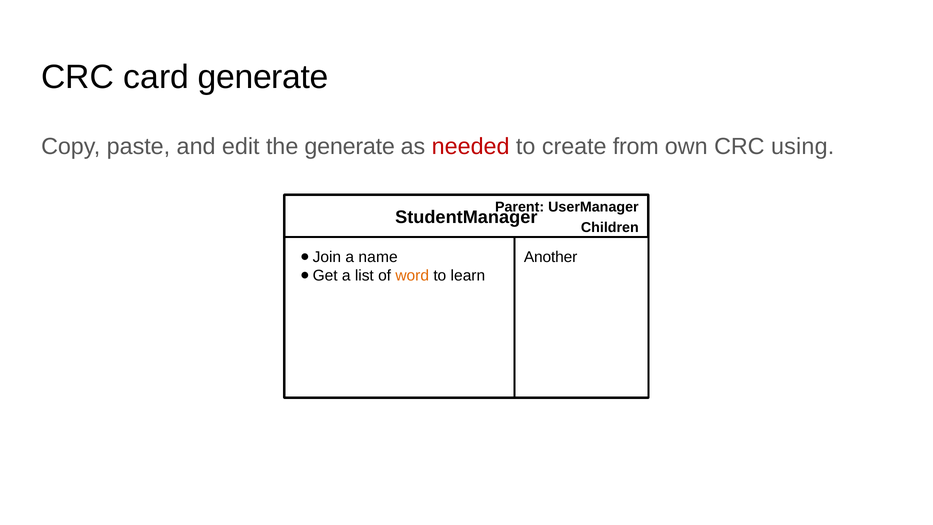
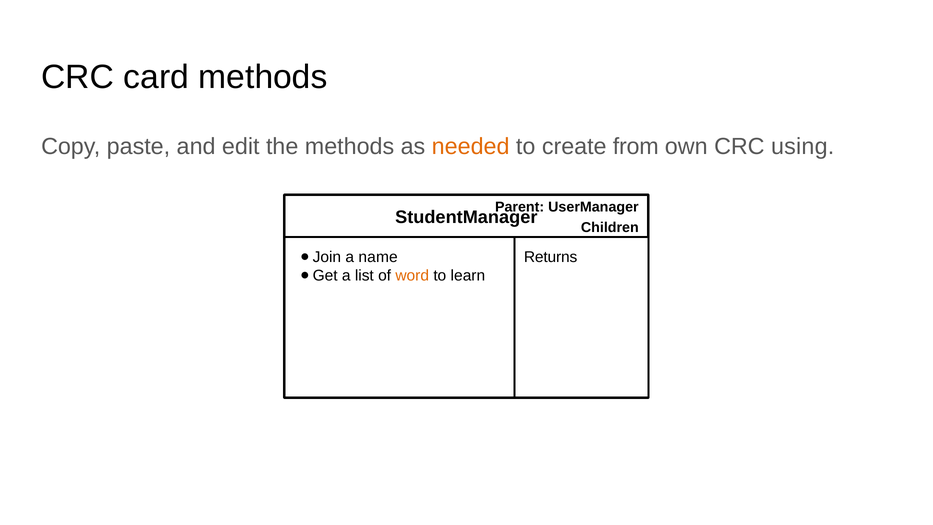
card generate: generate -> methods
the generate: generate -> methods
needed colour: red -> orange
Another: Another -> Returns
